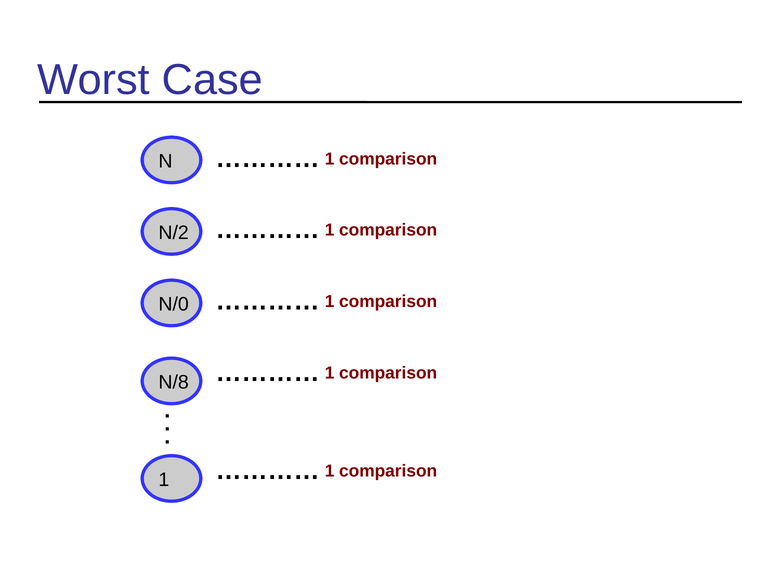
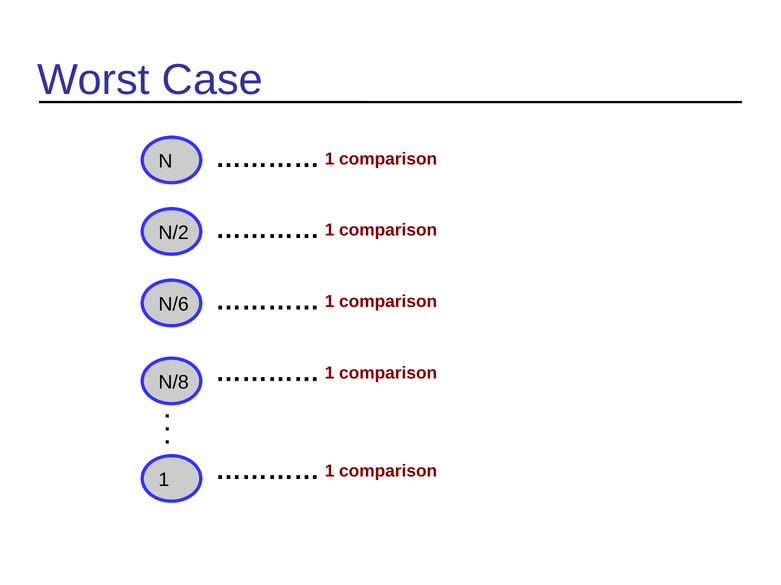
N/0: N/0 -> N/6
